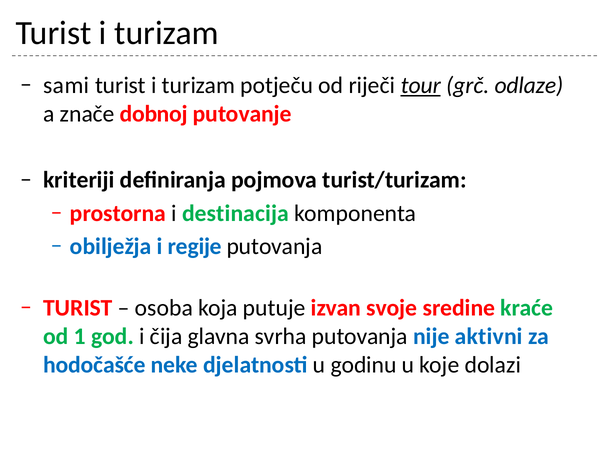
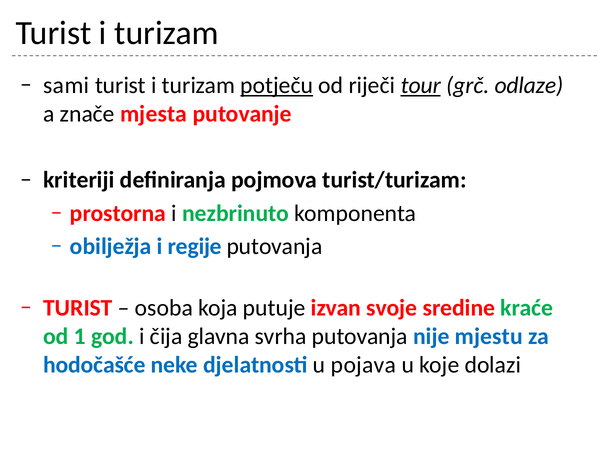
potječu underline: none -> present
dobnoj: dobnoj -> mjesta
destinacija: destinacija -> nezbrinuto
aktivni: aktivni -> mjestu
godinu: godinu -> pojava
